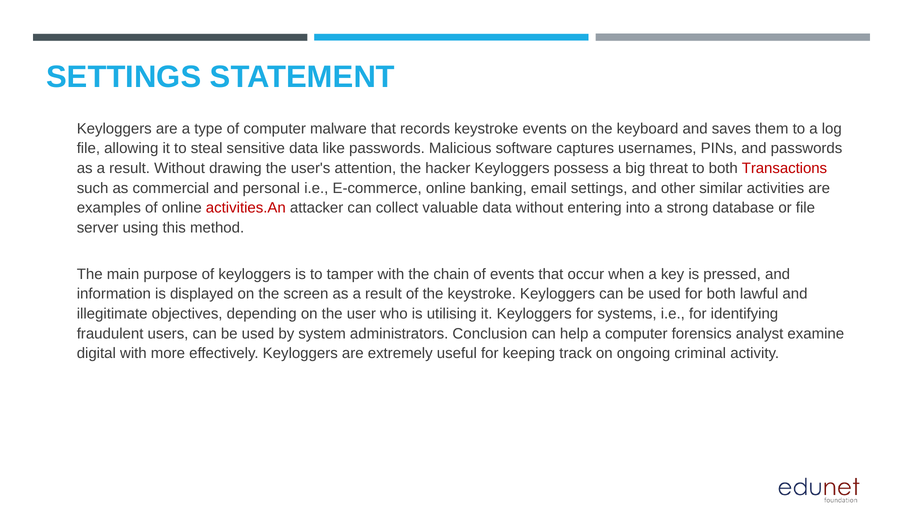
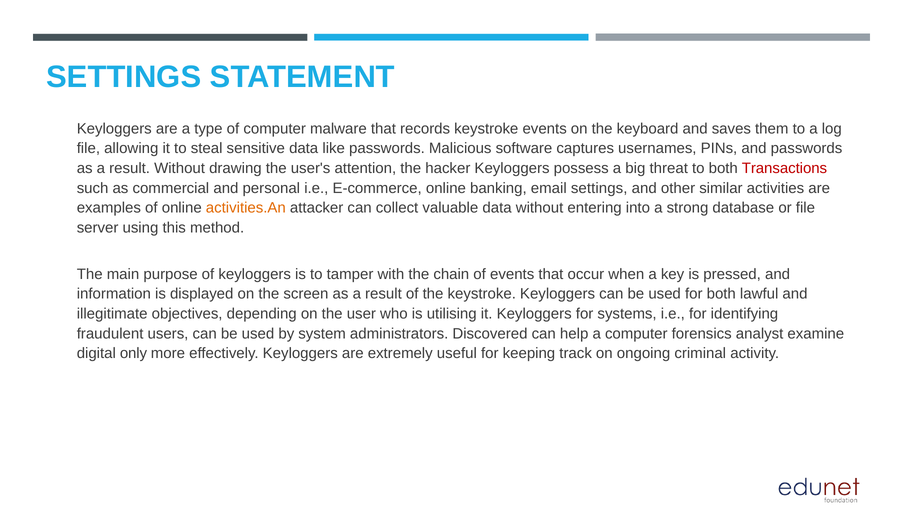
activities.An colour: red -> orange
Conclusion: Conclusion -> Discovered
digital with: with -> only
